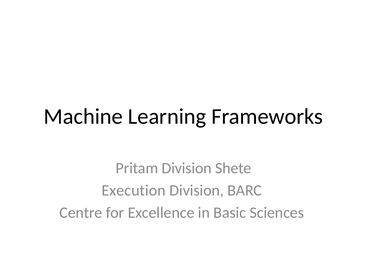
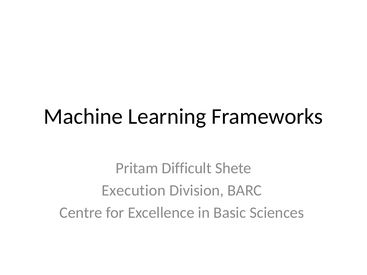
Pritam Division: Division -> Difficult
